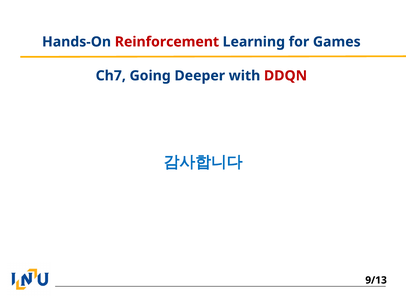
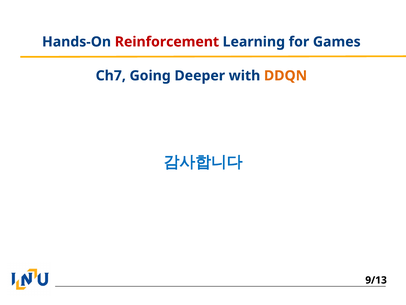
DDQN colour: red -> orange
